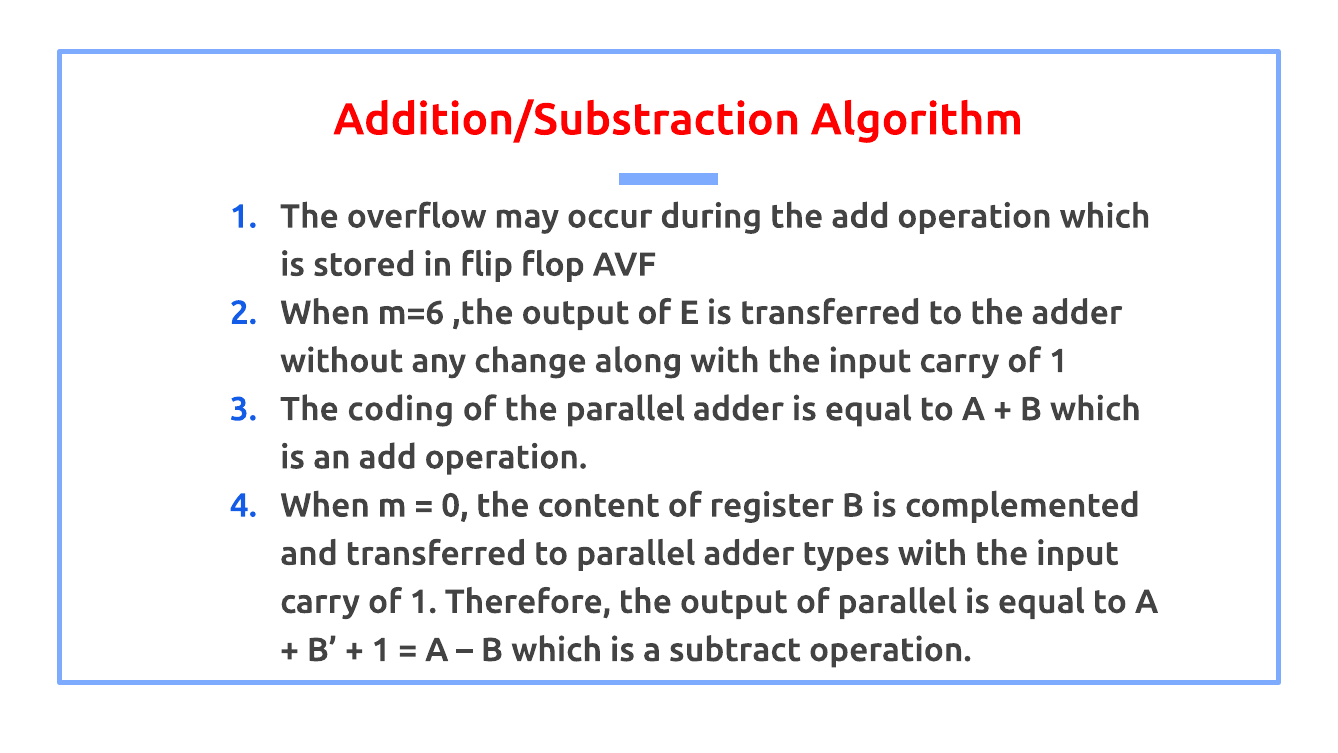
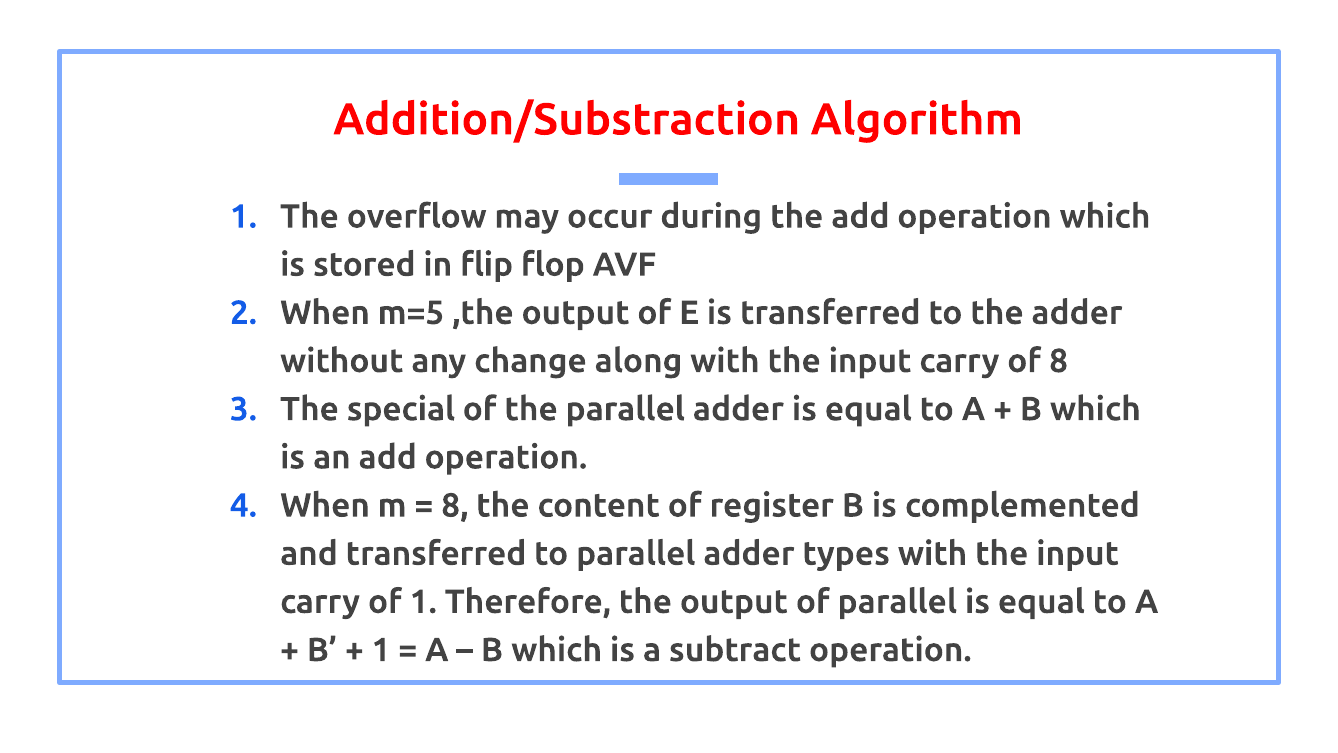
m=6: m=6 -> m=5
1 at (1059, 361): 1 -> 8
coding: coding -> special
0 at (455, 505): 0 -> 8
